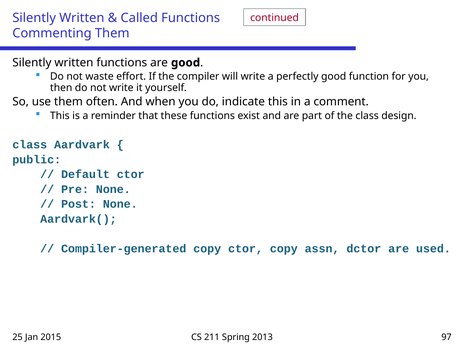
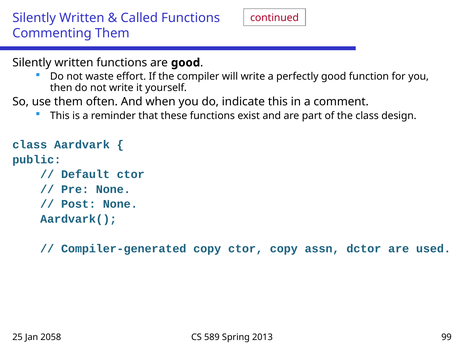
2015: 2015 -> 2058
211: 211 -> 589
97: 97 -> 99
